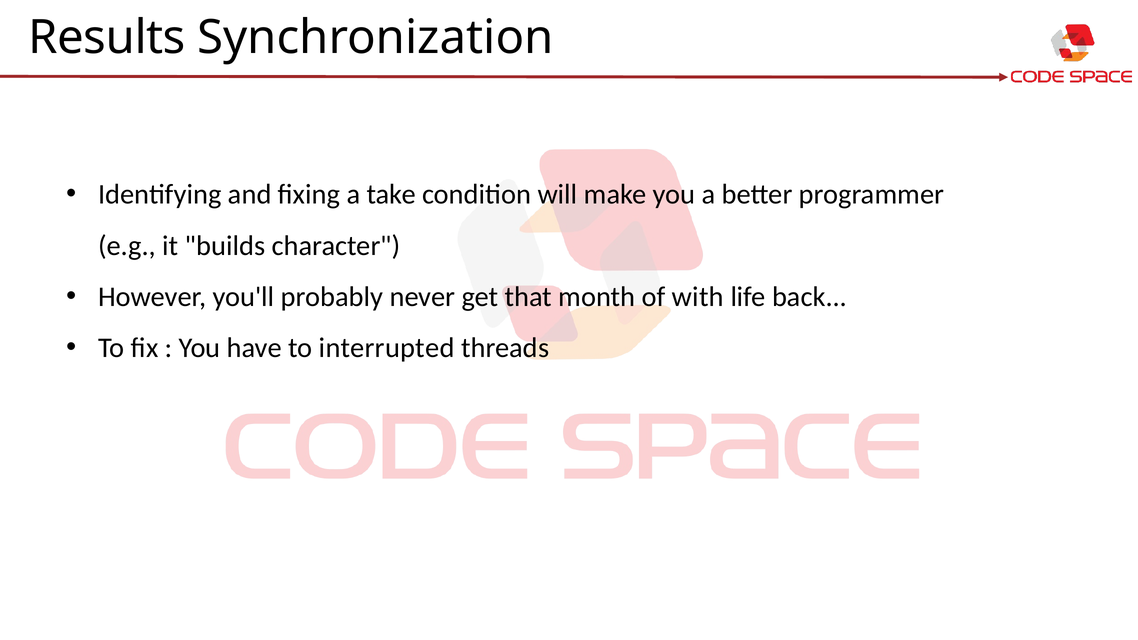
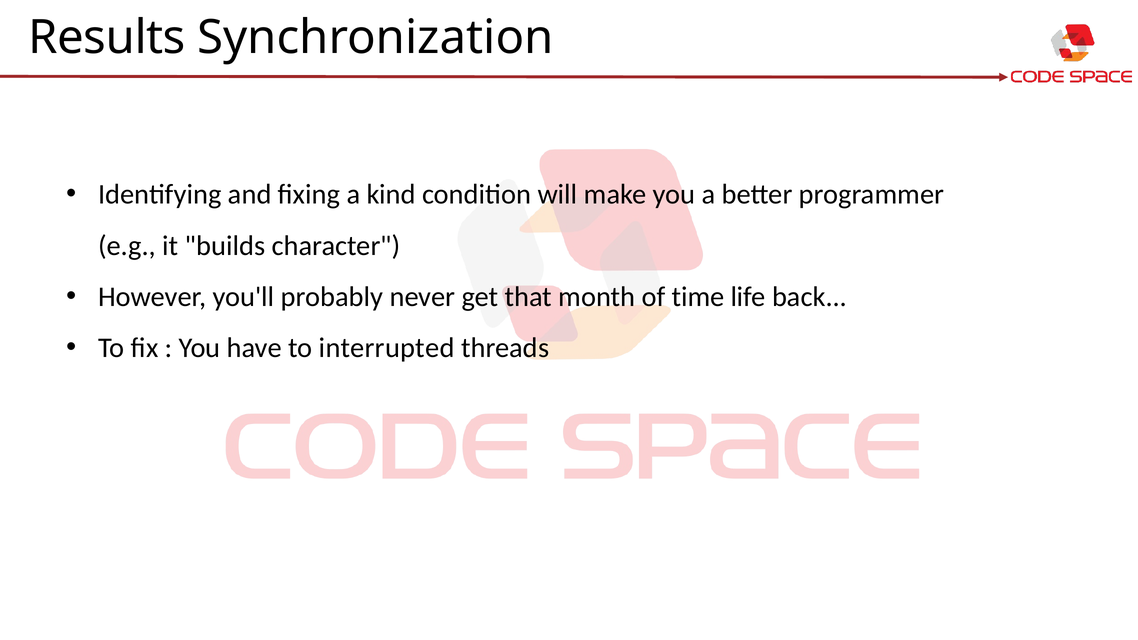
take: take -> kind
with: with -> time
